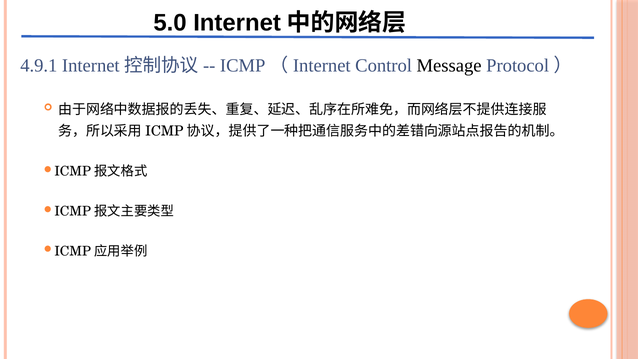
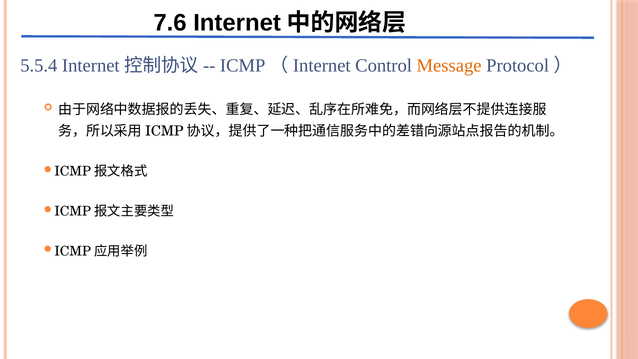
5.0: 5.0 -> 7.6
4.9.1: 4.9.1 -> 5.5.4
Message colour: black -> orange
